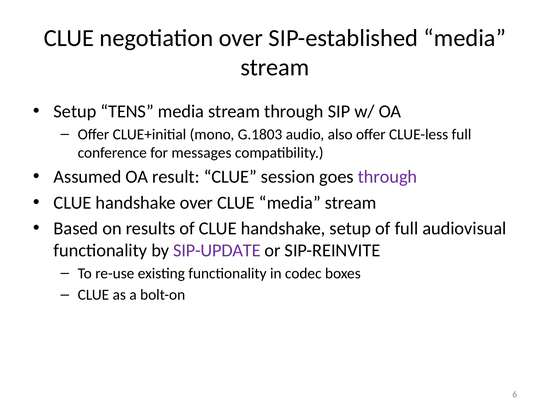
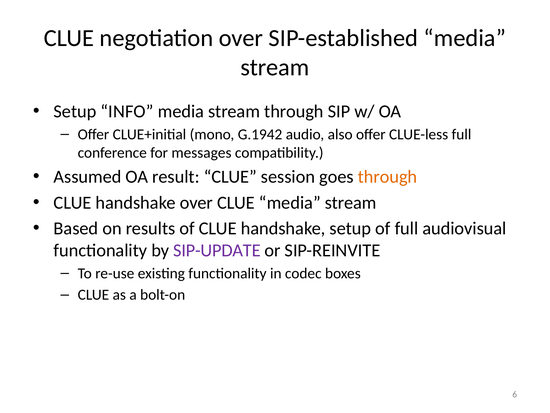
TENS: TENS -> INFO
G.1803: G.1803 -> G.1942
through at (388, 177) colour: purple -> orange
